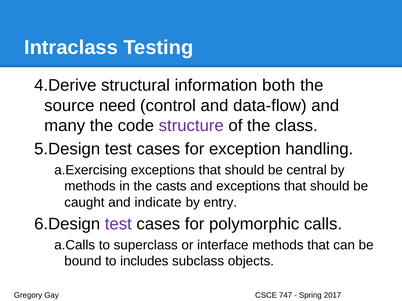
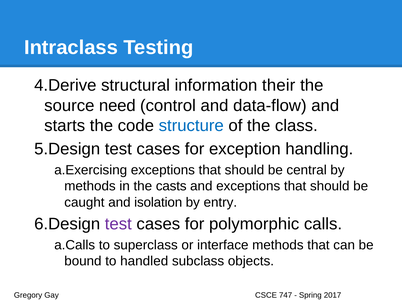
both: both -> their
many: many -> starts
structure colour: purple -> blue
indicate: indicate -> isolation
includes: includes -> handled
